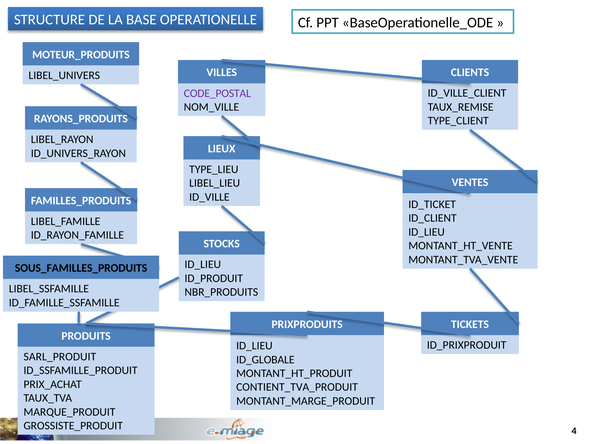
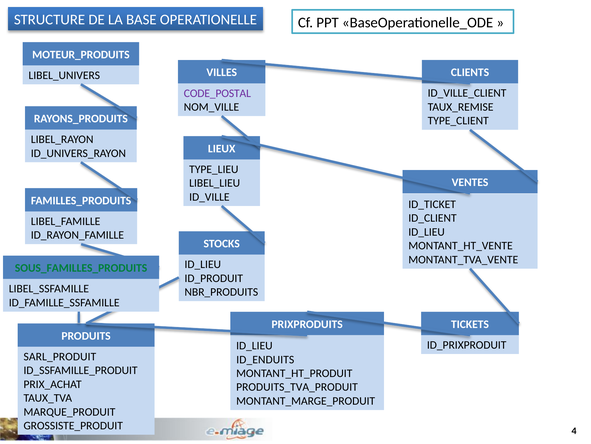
SOUS_FAMILLES_PRODUITS colour: black -> green
ID_GLOBALE: ID_GLOBALE -> ID_ENDUITS
CONTIENT_TVA_PRODUIT: CONTIENT_TVA_PRODUIT -> PRODUITS_TVA_PRODUIT
